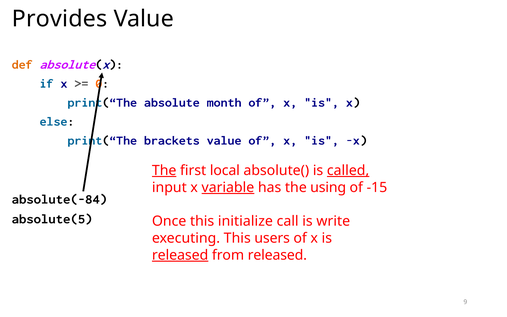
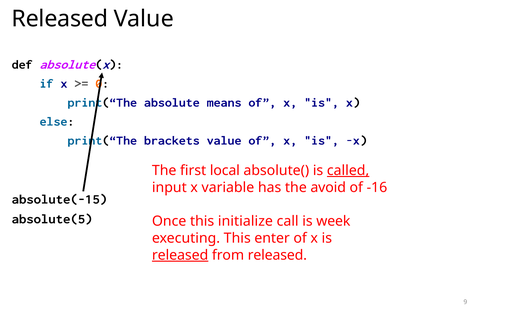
Provides at (60, 19): Provides -> Released
def colour: orange -> black
month: month -> means
The at (164, 170) underline: present -> none
variable underline: present -> none
using: using -> avoid
-15: -15 -> -16
absolute(-84: absolute(-84 -> absolute(-15
write: write -> week
users: users -> enter
